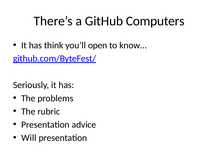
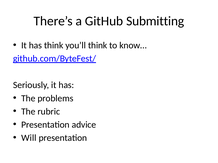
Computers: Computers -> Submitting
you’ll open: open -> think
